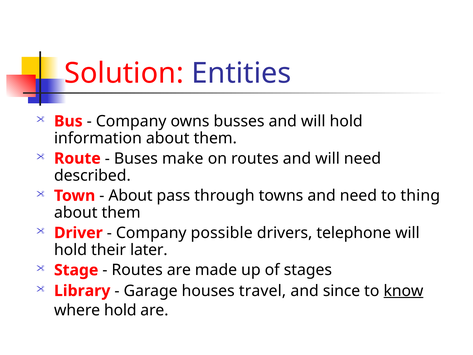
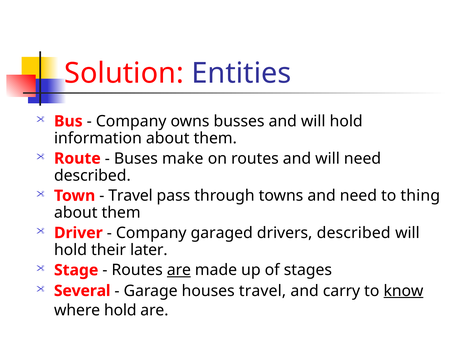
About at (131, 196): About -> Travel
possible: possible -> garaged
drivers telephone: telephone -> described
are at (179, 270) underline: none -> present
Library: Library -> Several
since: since -> carry
